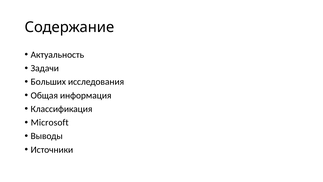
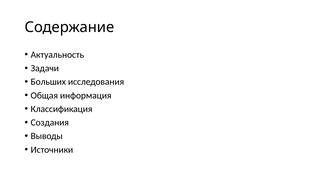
Microsoft: Microsoft -> Создания
